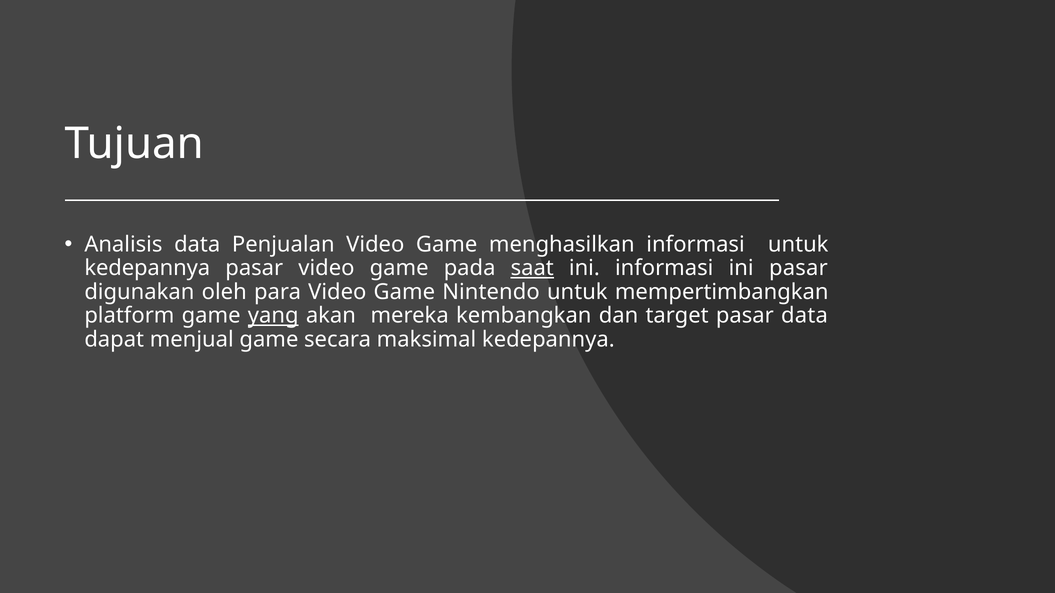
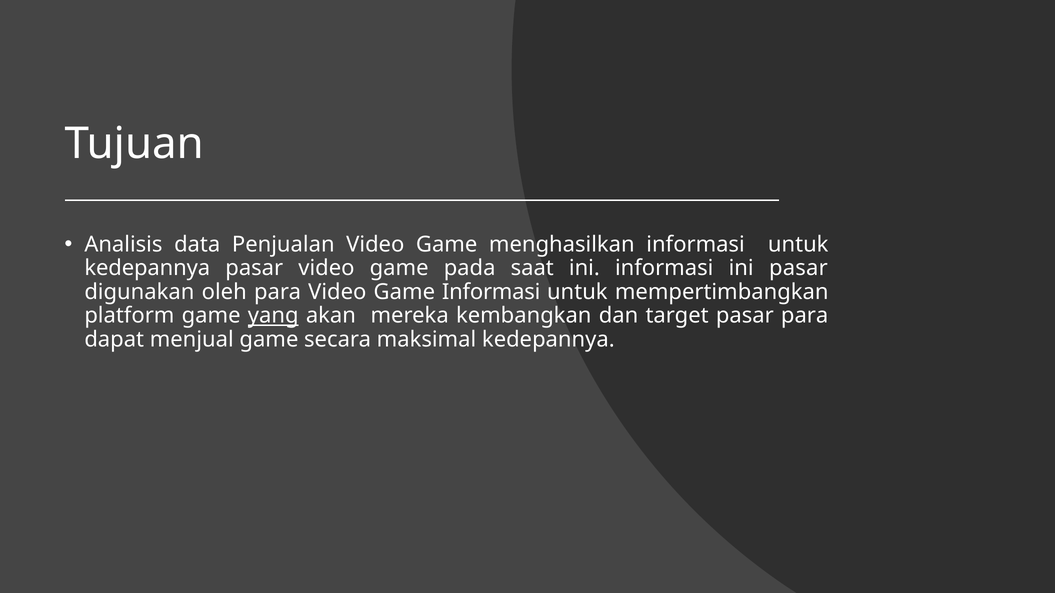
saat underline: present -> none
Game Nintendo: Nintendo -> Informasi
pasar data: data -> para
